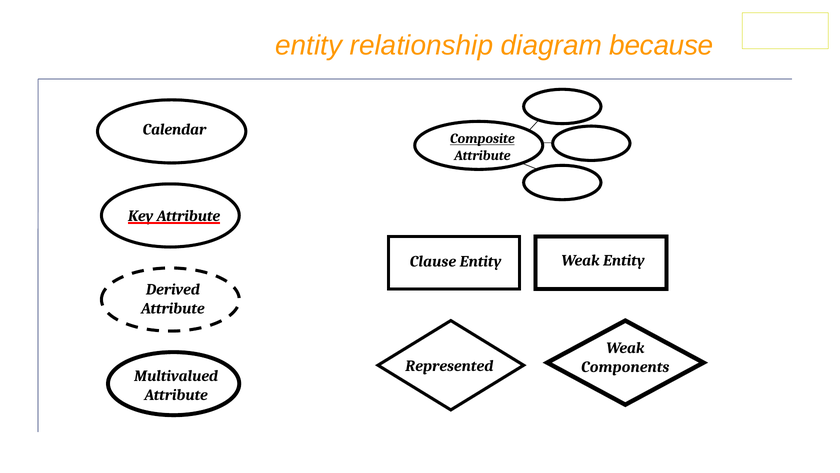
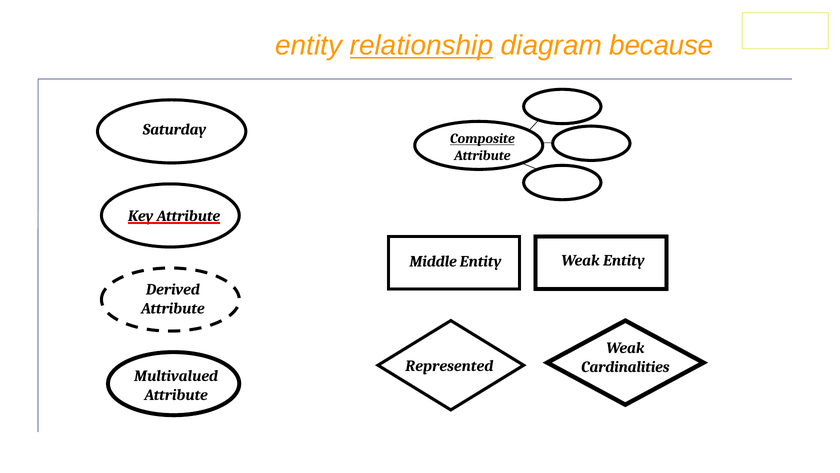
relationship underline: none -> present
Calendar: Calendar -> Saturday
Clause: Clause -> Middle
Components: Components -> Cardinalities
